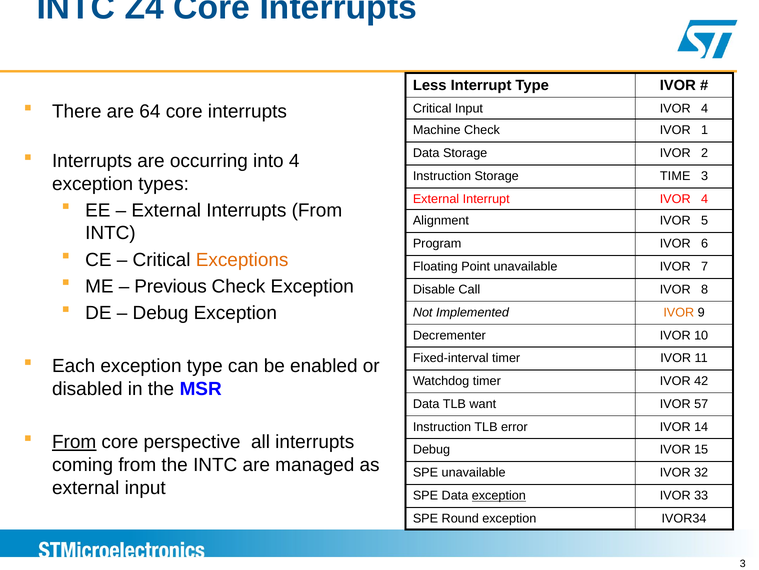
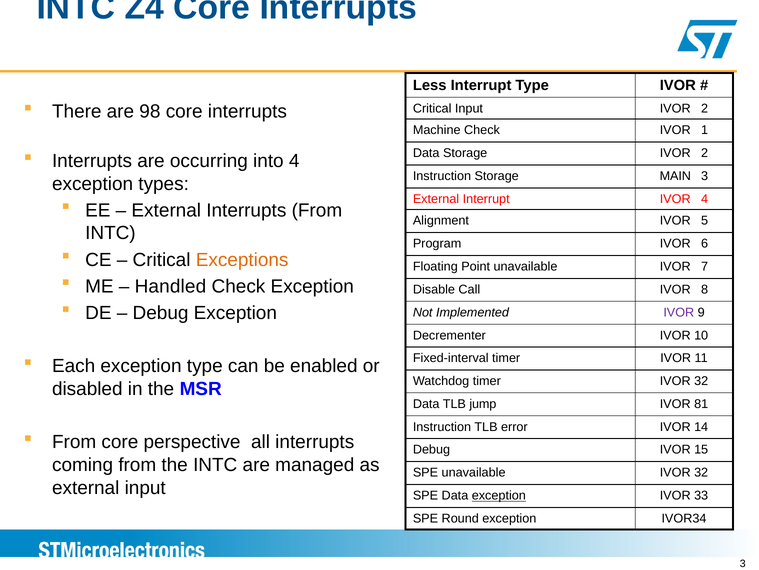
64: 64 -> 98
Input IVOR 4: 4 -> 2
TIME: TIME -> MAIN
Previous: Previous -> Handled
IVOR at (679, 312) colour: orange -> purple
timer IVOR 42: 42 -> 32
want: want -> jump
57: 57 -> 81
From at (74, 442) underline: present -> none
